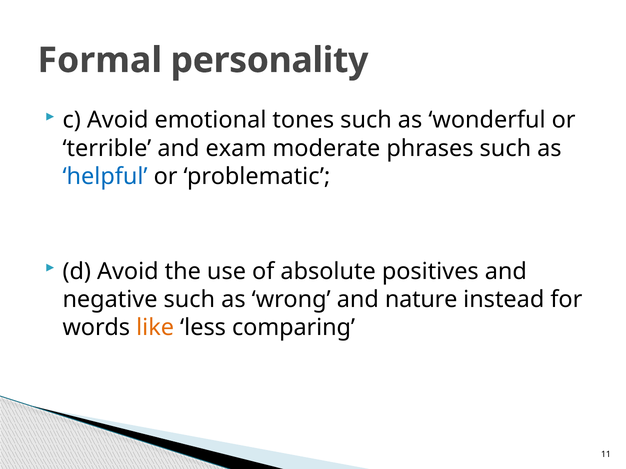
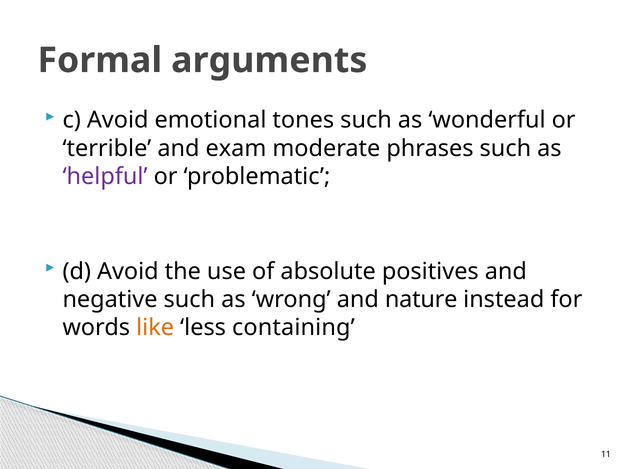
personality: personality -> arguments
helpful colour: blue -> purple
comparing: comparing -> containing
